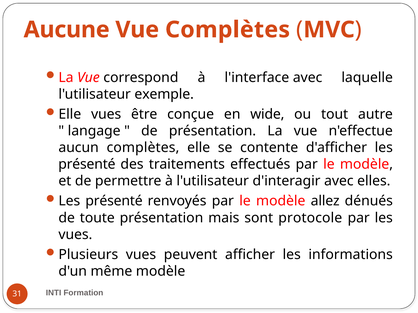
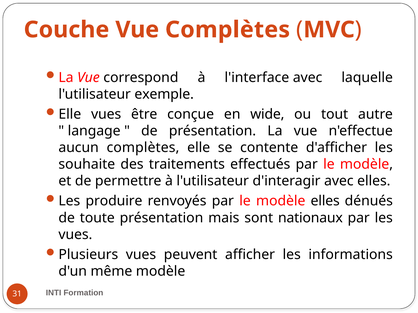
Aucune: Aucune -> Couche
présenté at (87, 165): présenté -> souhaite
présenté at (114, 201): présenté -> produire
modèle allez: allez -> elles
protocole: protocole -> nationaux
